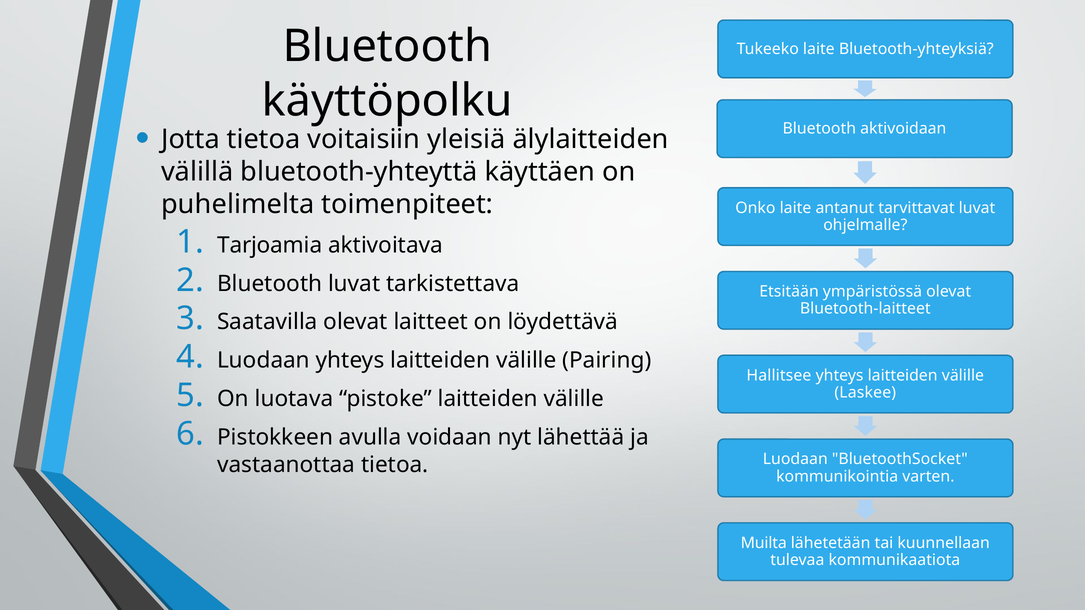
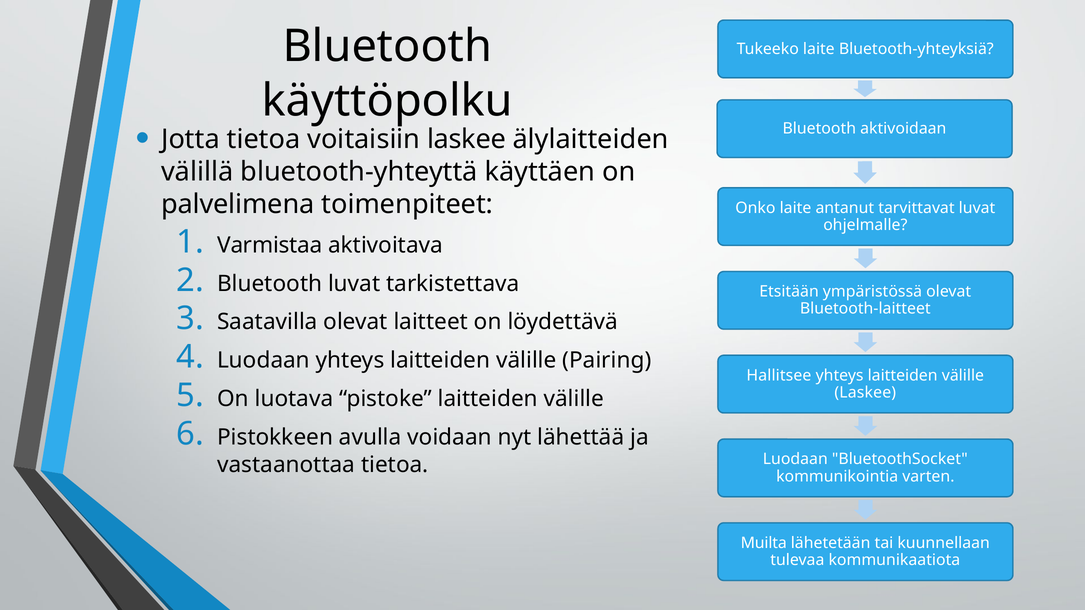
voitaisiin yleisiä: yleisiä -> laskee
puhelimelta: puhelimelta -> palvelimena
Tarjoamia: Tarjoamia -> Varmistaa
